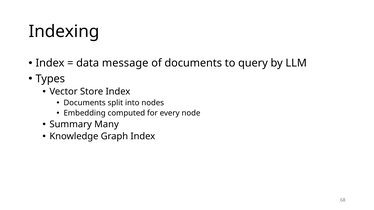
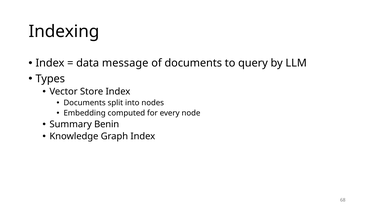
Many: Many -> Benin
